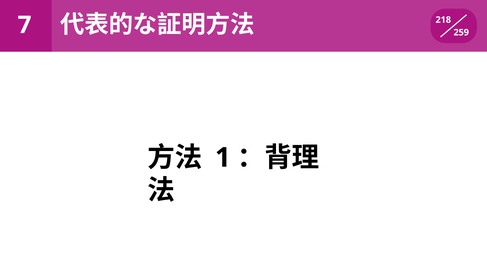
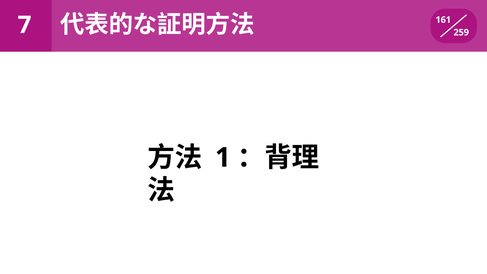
218: 218 -> 161
